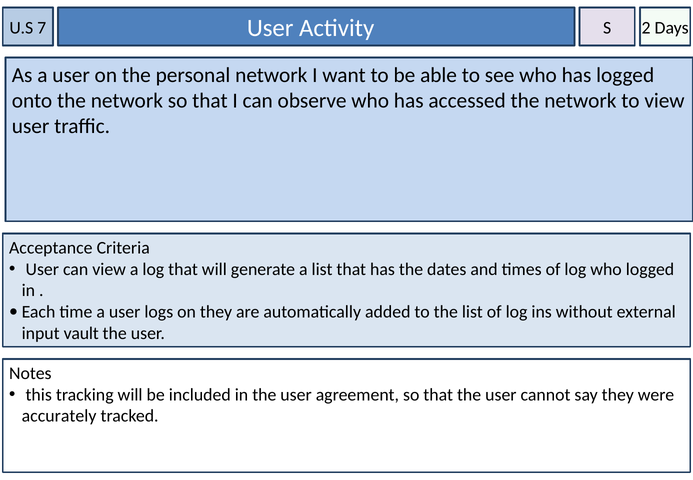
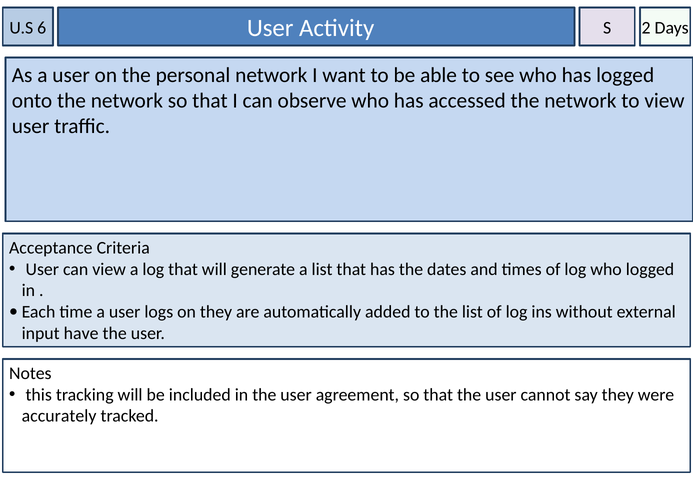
7: 7 -> 6
vault: vault -> have
